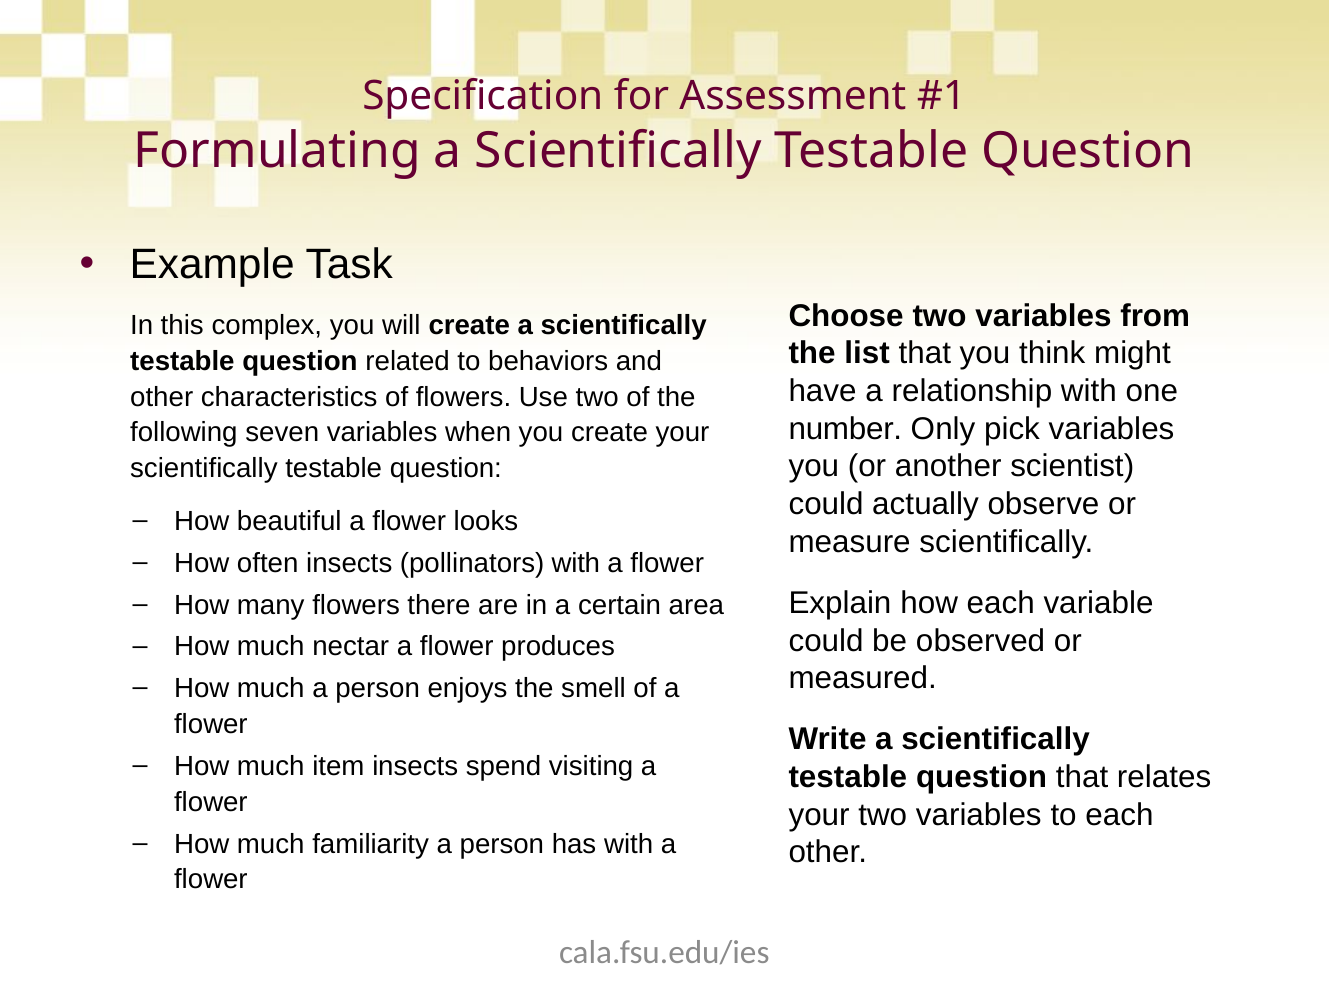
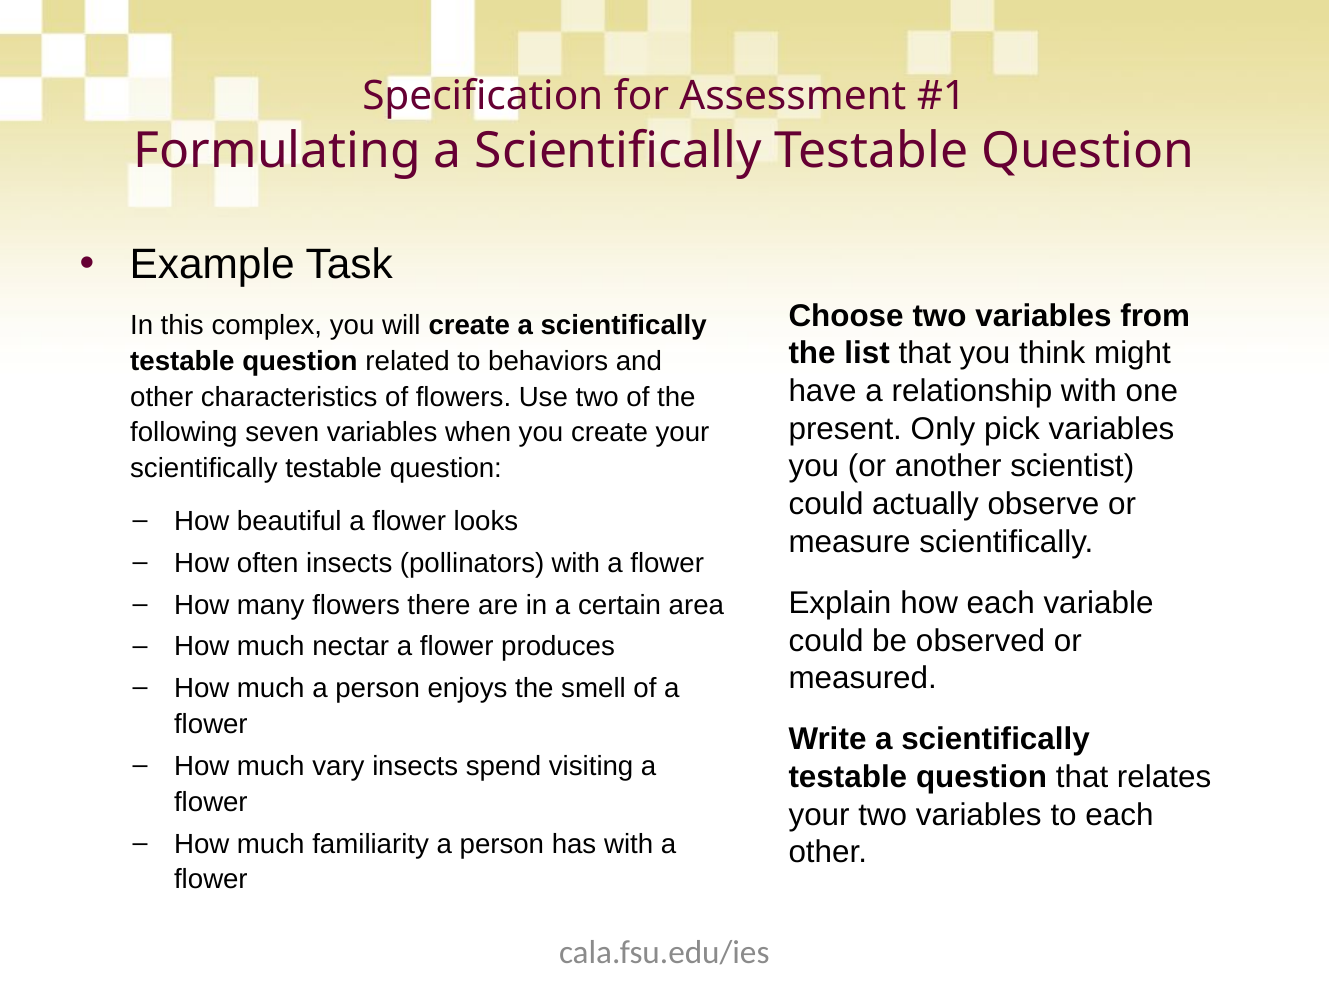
number: number -> present
item: item -> vary
